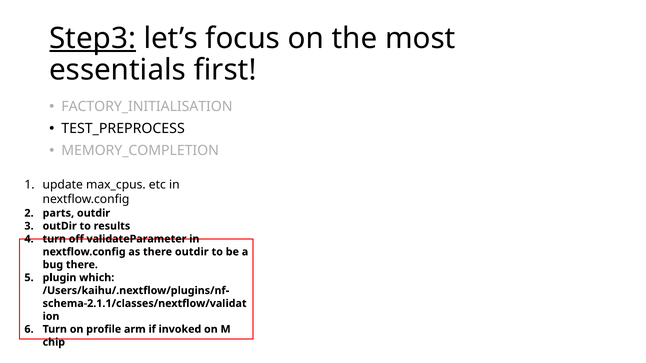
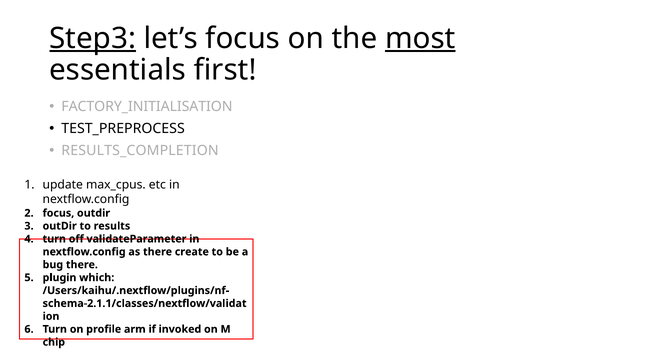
most underline: none -> present
MEMORY_COMPLETION: MEMORY_COMPLETION -> RESULTS_COMPLETION
parts at (58, 213): parts -> focus
there outdir: outdir -> create
